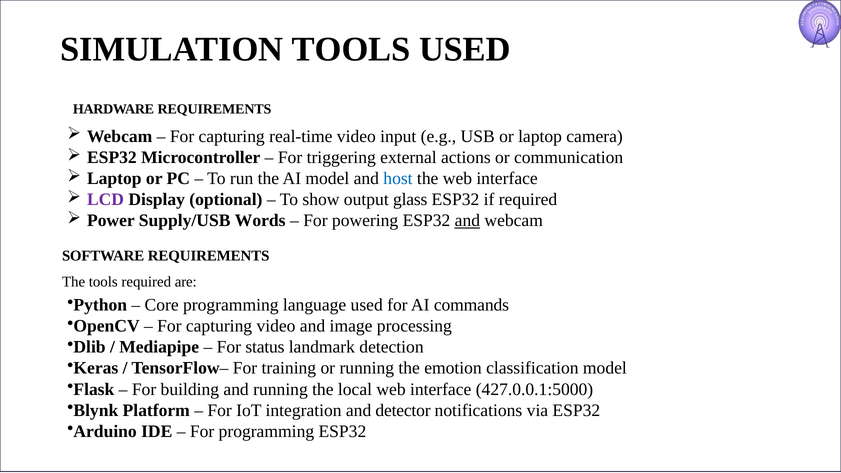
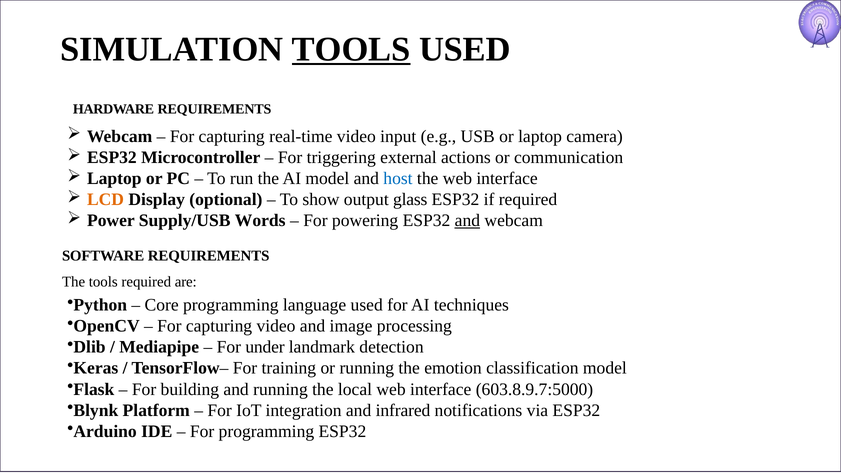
TOOLS at (351, 49) underline: none -> present
LCD colour: purple -> orange
commands: commands -> techniques
status: status -> under
427.0.0.1:5000: 427.0.0.1:5000 -> 603.8.9.7:5000
detector: detector -> infrared
